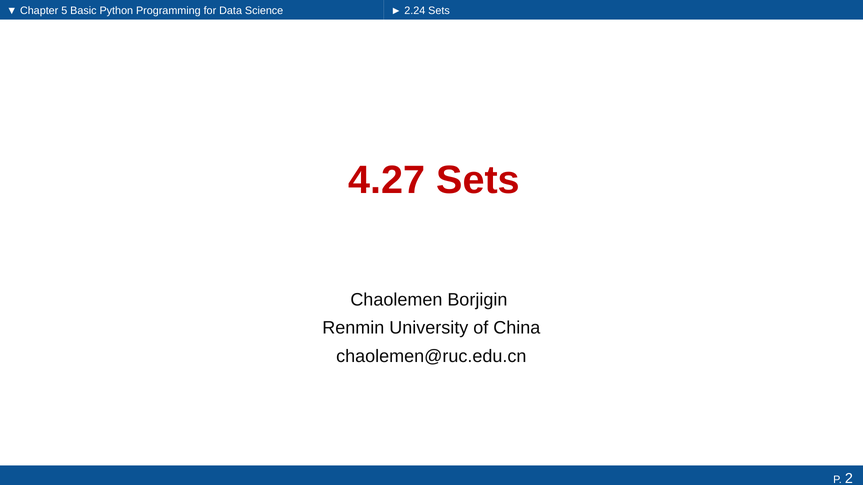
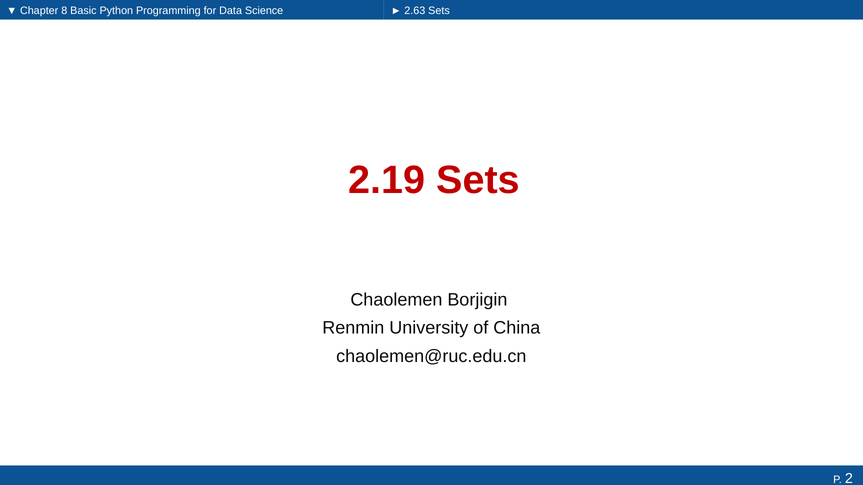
5: 5 -> 8
2.24: 2.24 -> 2.63
4.27: 4.27 -> 2.19
